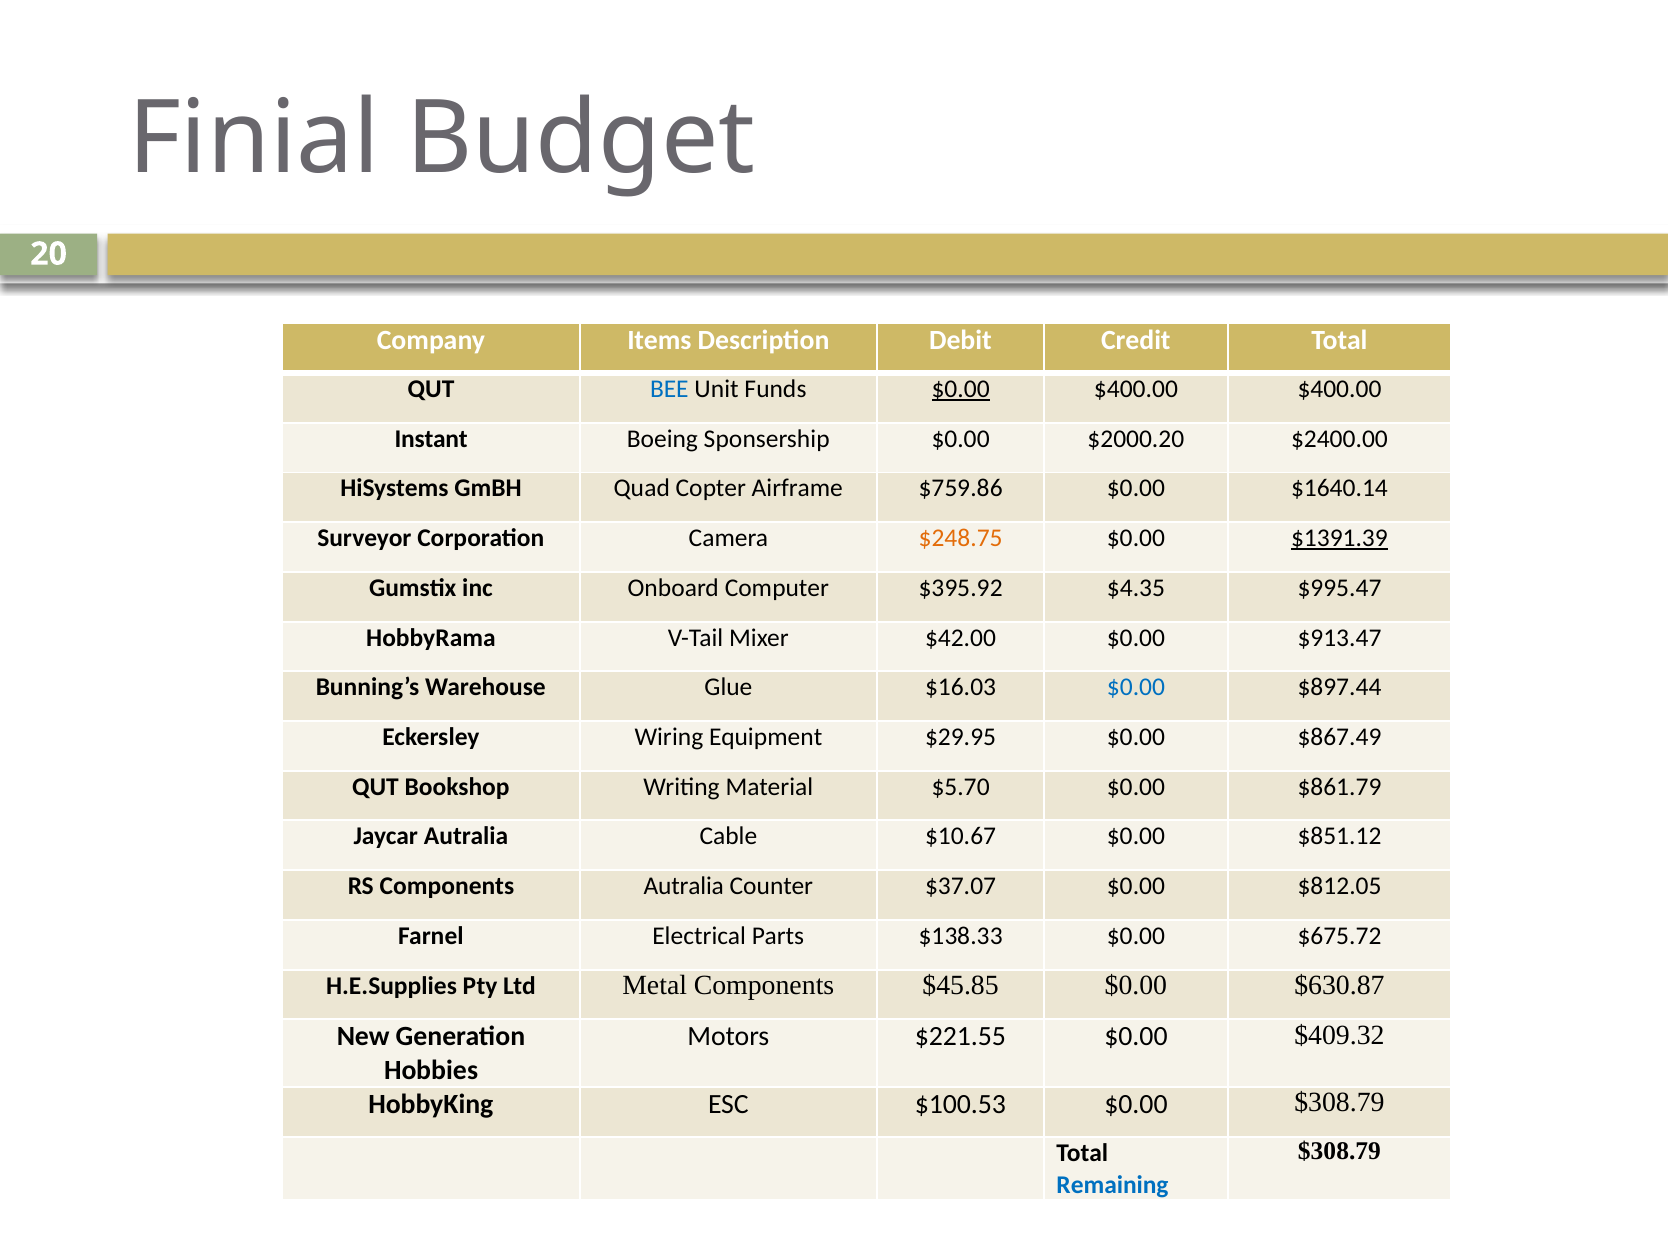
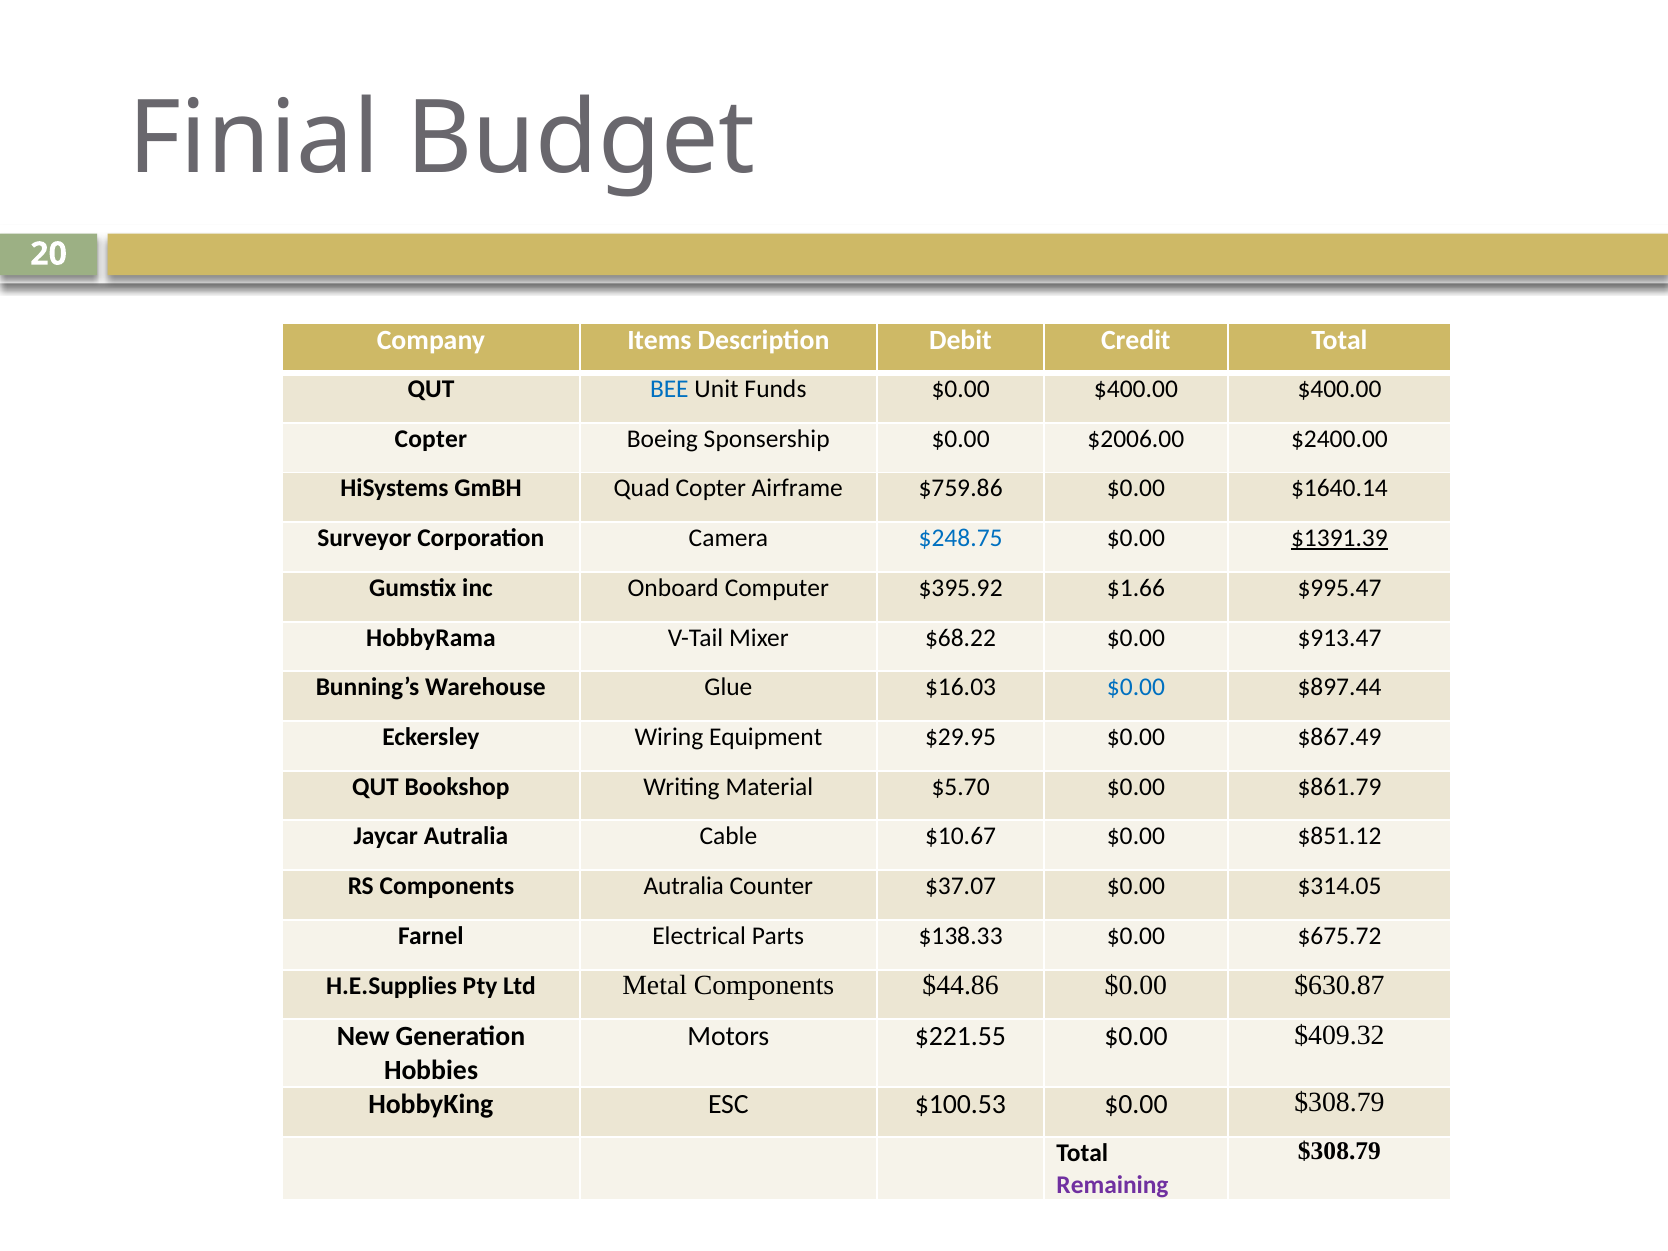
$0.00 at (961, 389) underline: present -> none
Instant at (431, 439): Instant -> Copter
$2000.20: $2000.20 -> $2006.00
$248.75 colour: orange -> blue
$4.35: $4.35 -> $1.66
$42.00: $42.00 -> $68.22
$812.05: $812.05 -> $314.05
$45.85: $45.85 -> $44.86
Remaining colour: blue -> purple
